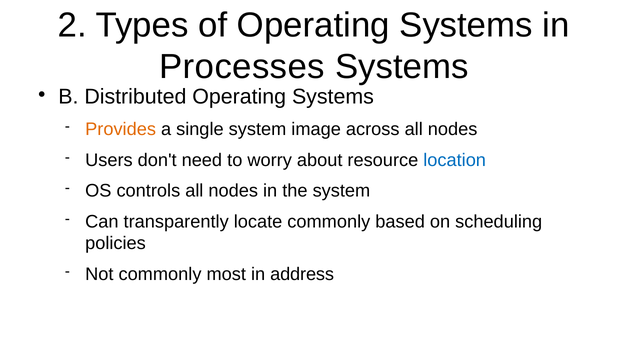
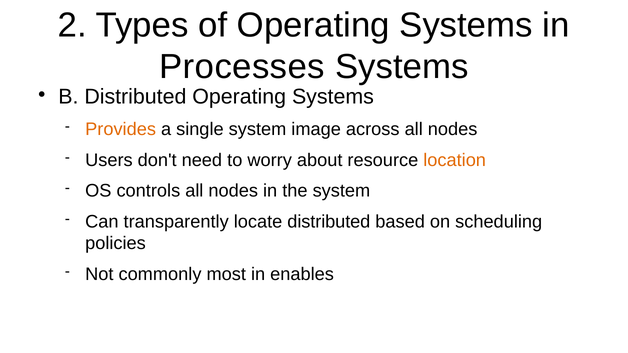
location colour: blue -> orange
locate commonly: commonly -> distributed
address: address -> enables
